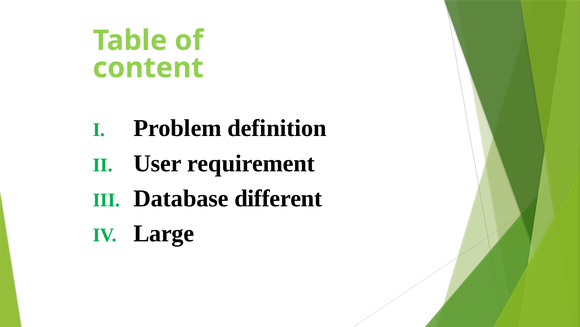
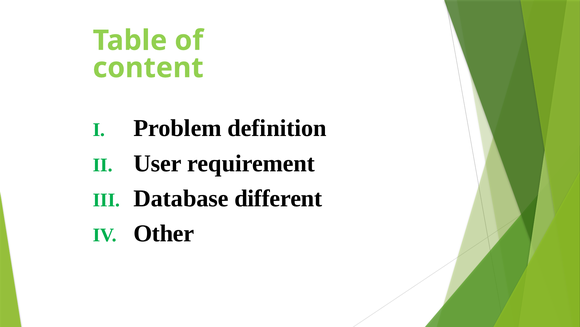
Large: Large -> Other
